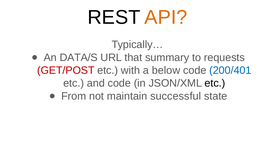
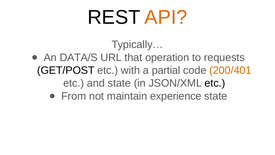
summary: summary -> operation
GET/POST colour: red -> black
below: below -> partial
200/401 colour: blue -> orange
and code: code -> state
successful: successful -> experience
